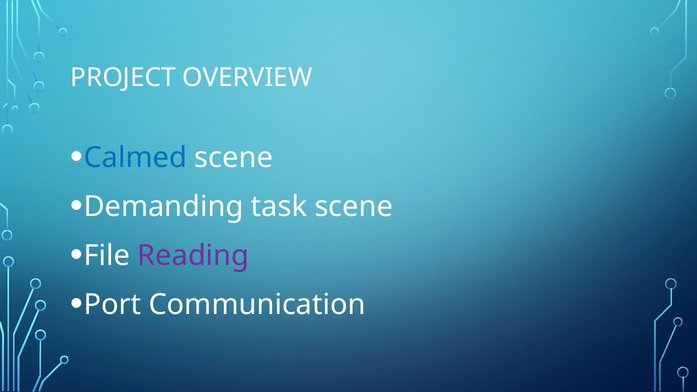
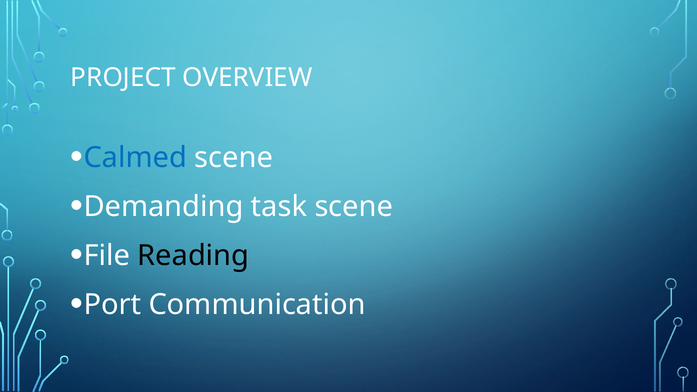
Reading colour: purple -> black
